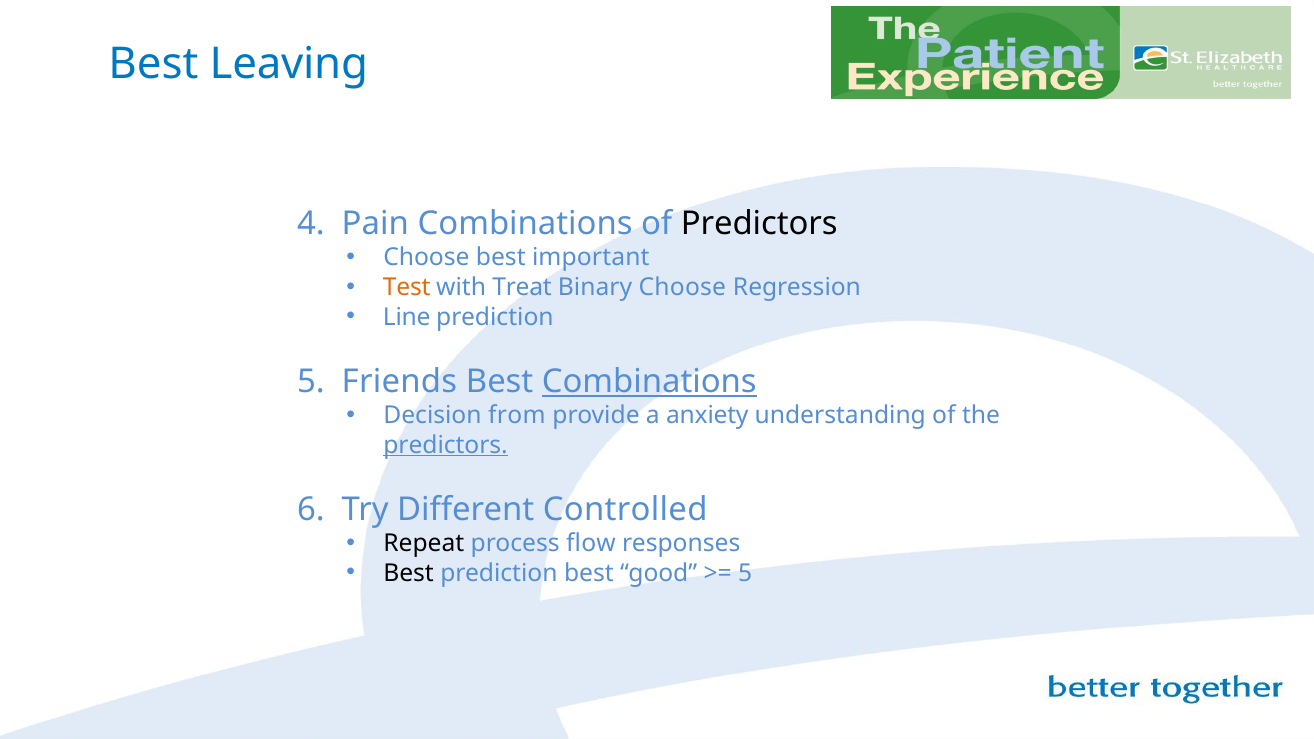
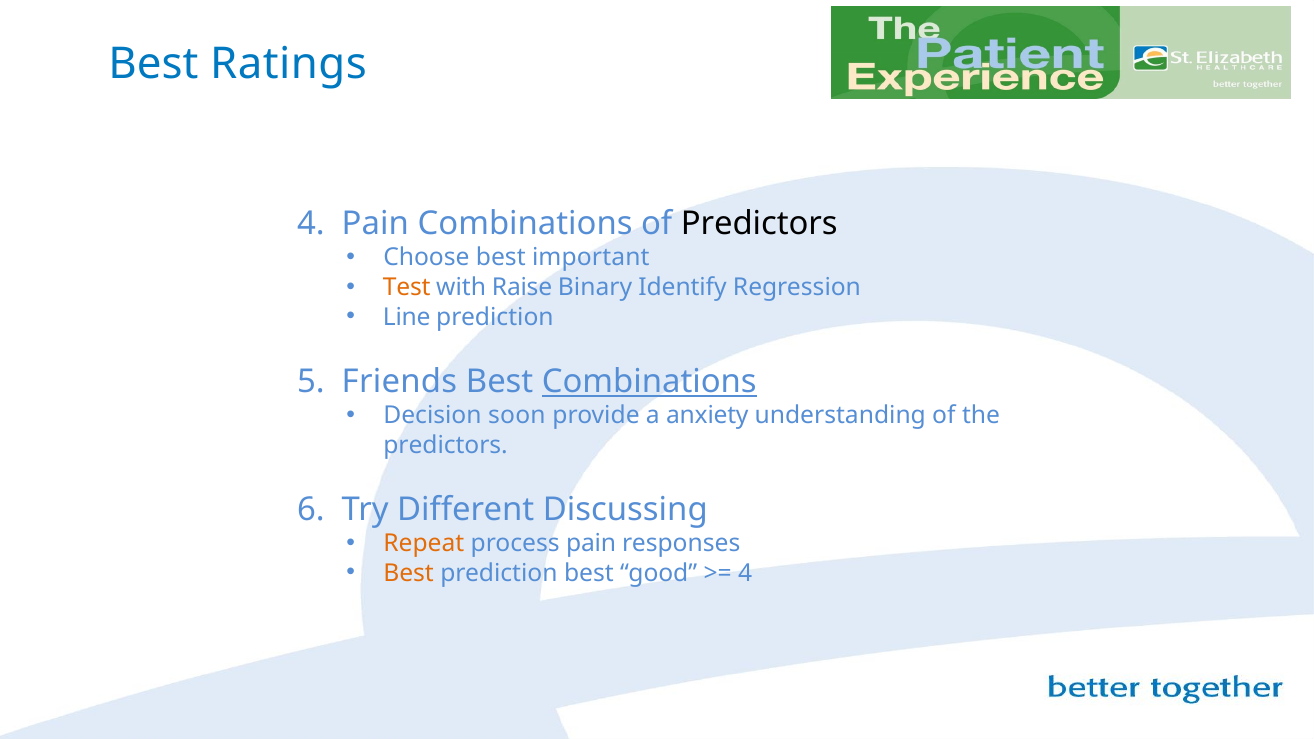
Leaving: Leaving -> Ratings
Treat: Treat -> Raise
Binary Choose: Choose -> Identify
from: from -> soon
predictors at (446, 445) underline: present -> none
Controlled: Controlled -> Discussing
Repeat colour: black -> orange
process flow: flow -> pain
Best at (409, 573) colour: black -> orange
5 at (745, 573): 5 -> 4
